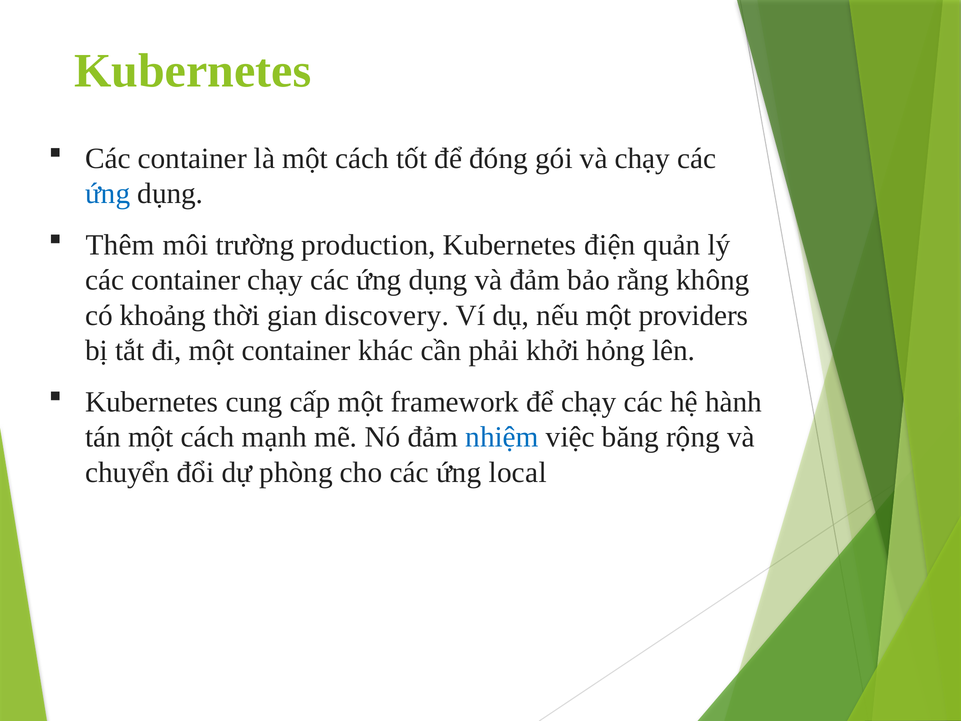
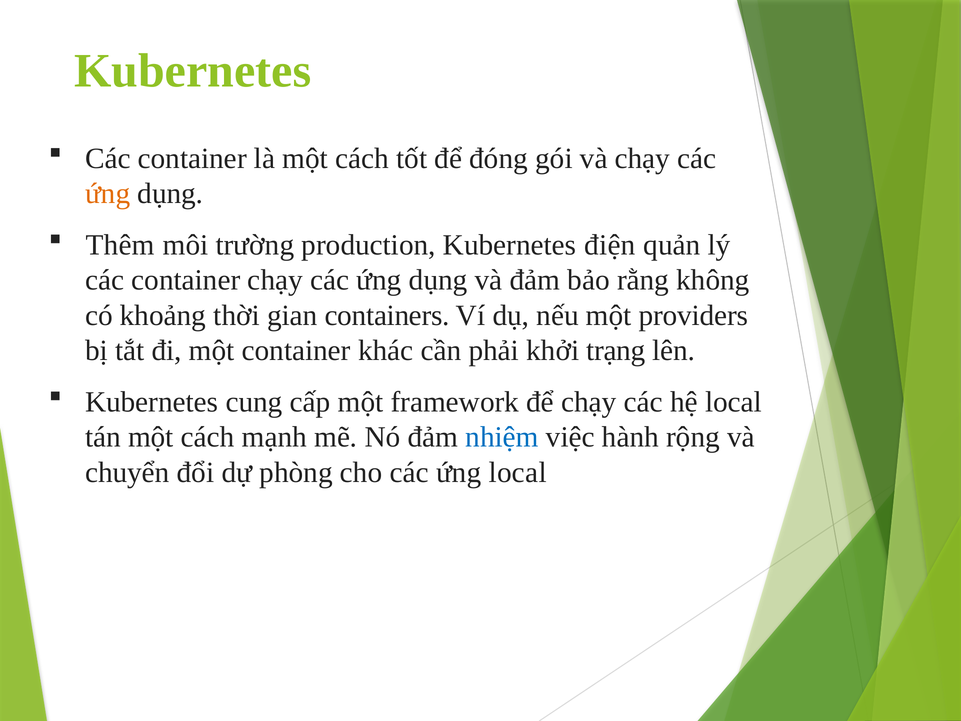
ứng at (108, 194) colour: blue -> orange
discovery: discovery -> containers
hỏng: hỏng -> trạng
hệ hành: hành -> local
băng: băng -> hành
